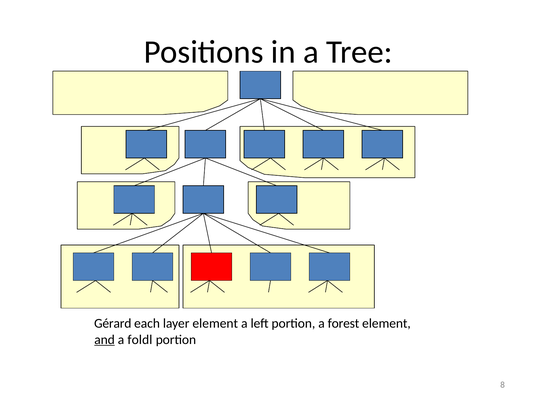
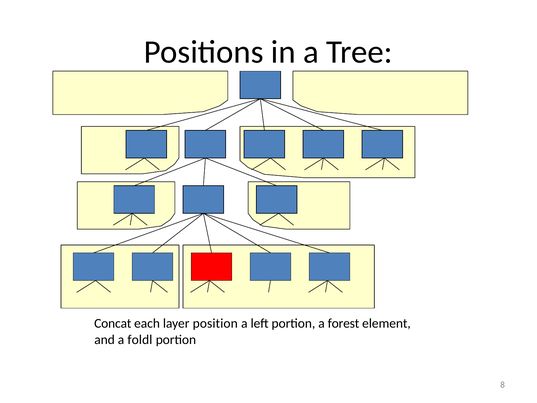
Gérard: Gérard -> Concat
layer element: element -> position
and underline: present -> none
